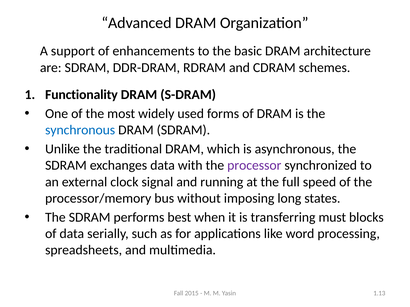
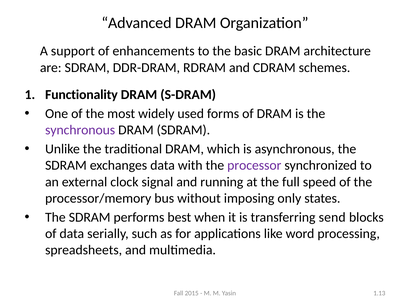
synchronous colour: blue -> purple
long: long -> only
must: must -> send
